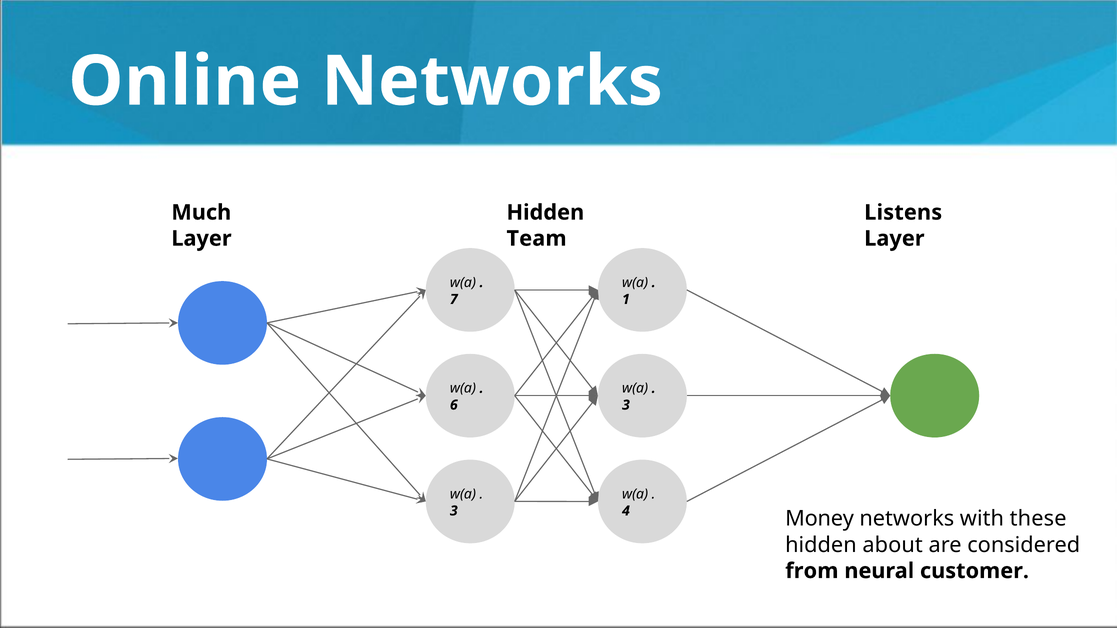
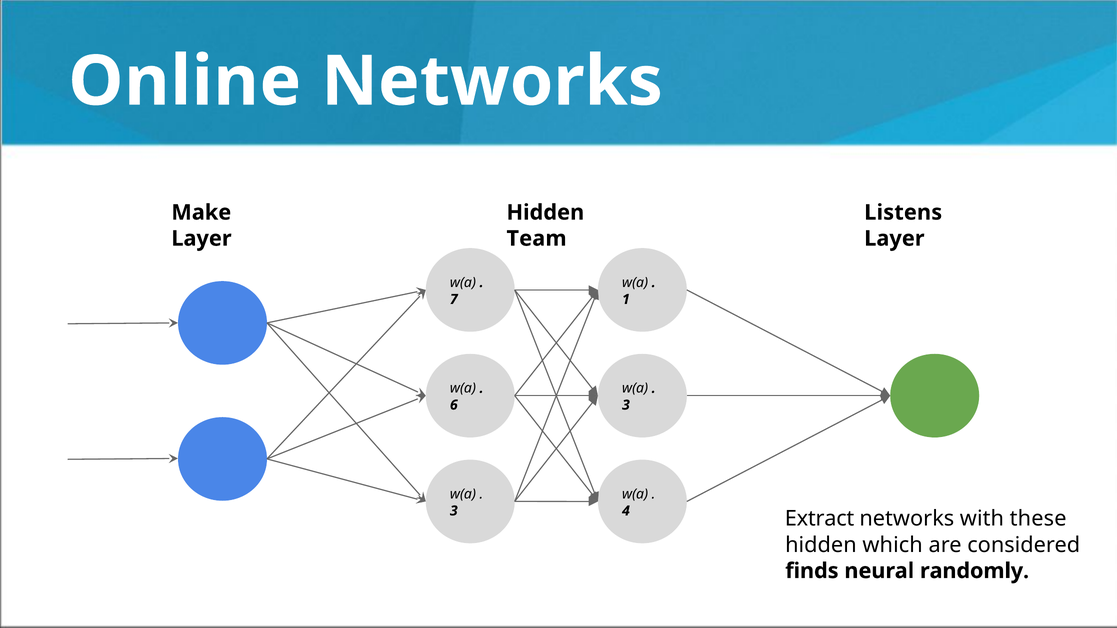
Much: Much -> Make
Money: Money -> Extract
about: about -> which
from: from -> finds
customer: customer -> randomly
